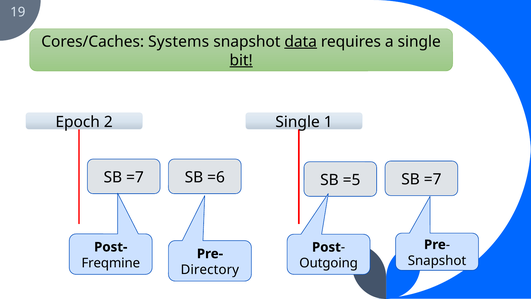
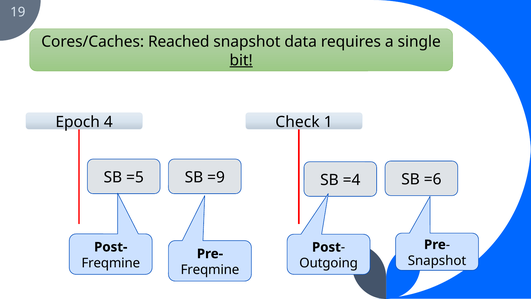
Systems: Systems -> Reached
data underline: present -> none
2: 2 -> 4
Single at (298, 122): Single -> Check
=7 at (135, 177): =7 -> =5
=6: =6 -> =9
=5: =5 -> =4
=7 at (433, 179): =7 -> =6
Directory at (210, 269): Directory -> Freqmine
